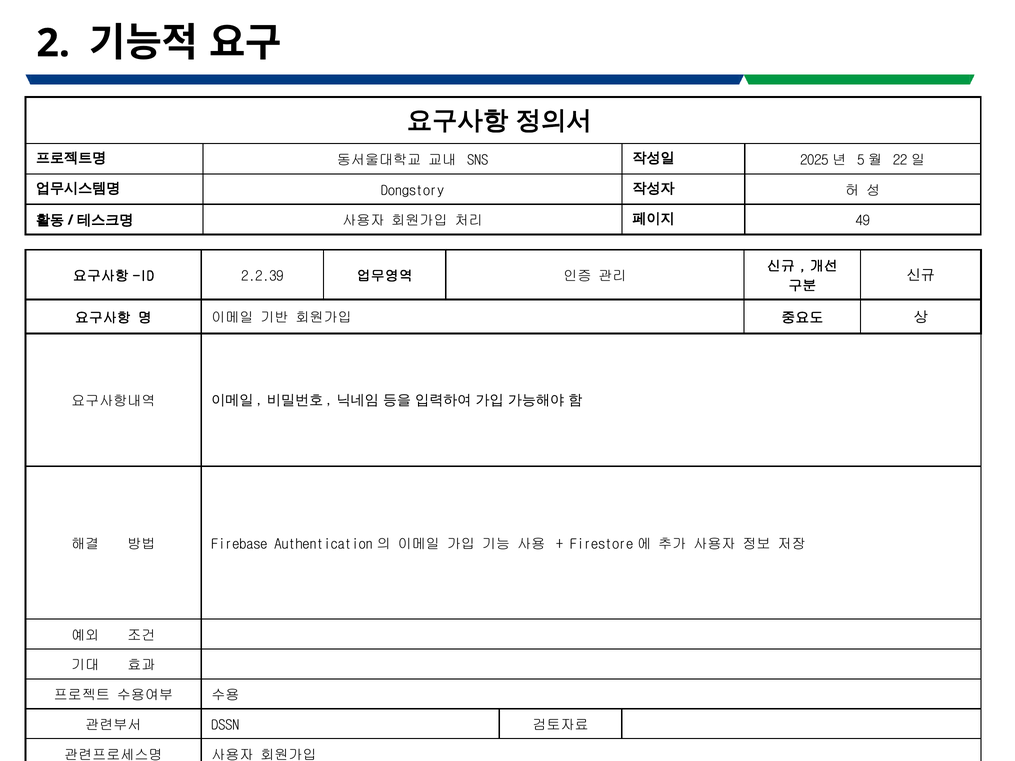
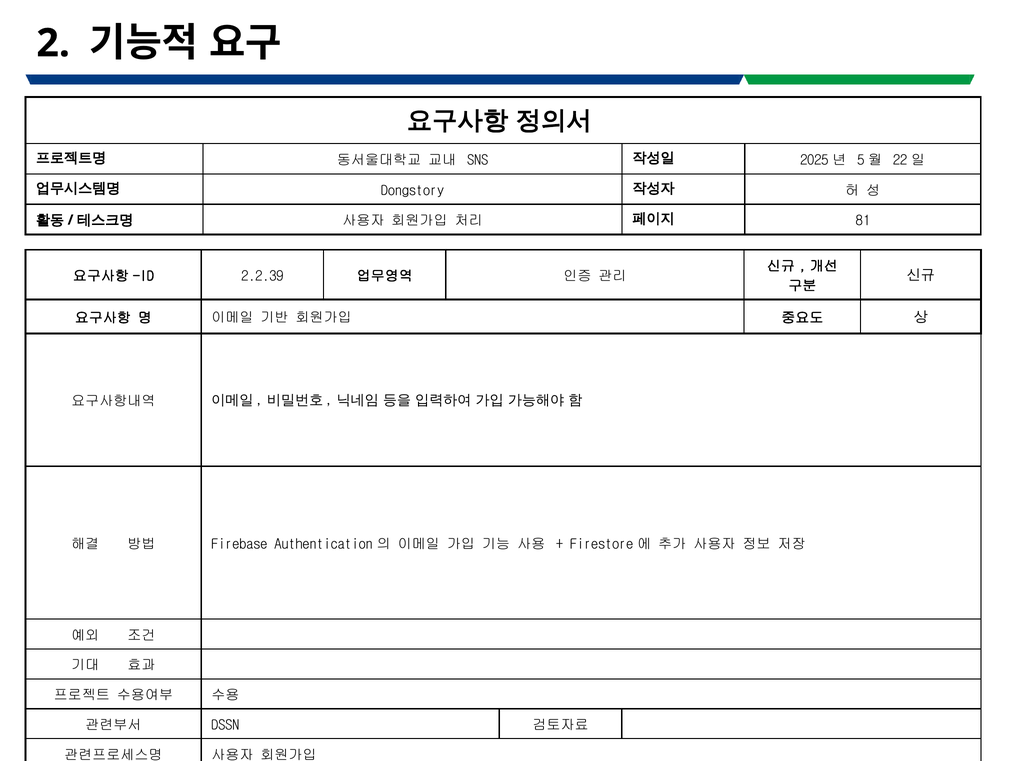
49: 49 -> 81
